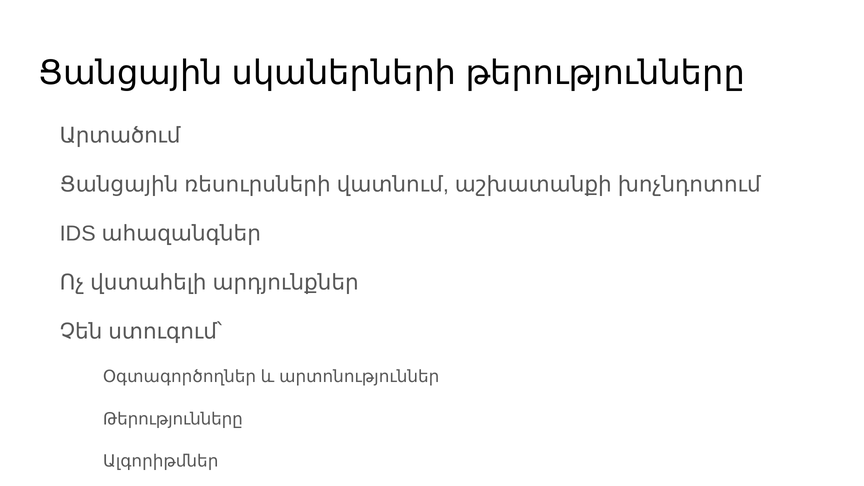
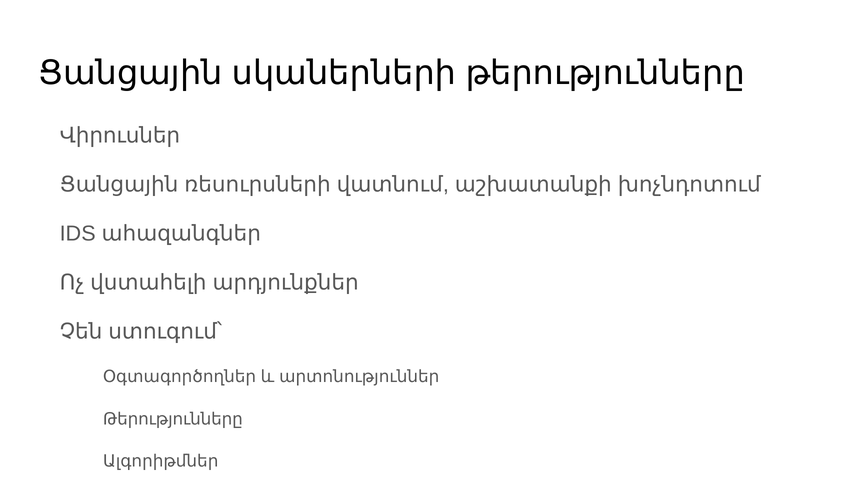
Արտածում: Արտածում -> Վիրուսներ
